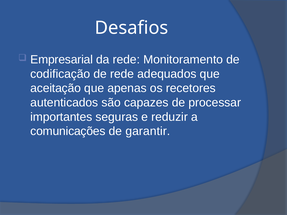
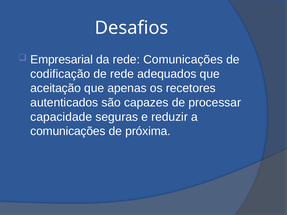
rede Monitoramento: Monitoramento -> Comunicações
importantes: importantes -> capacidade
garantir: garantir -> próxima
